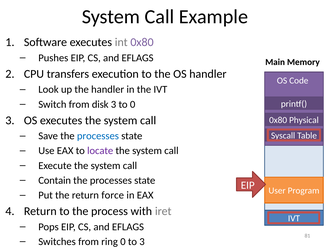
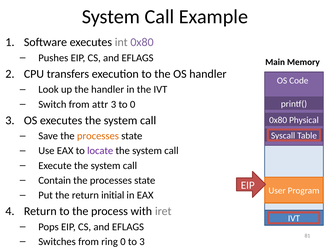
disk: disk -> attr
processes at (98, 136) colour: blue -> orange
force: force -> initial
